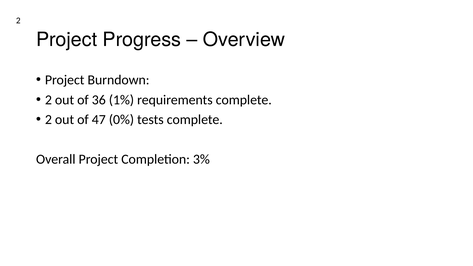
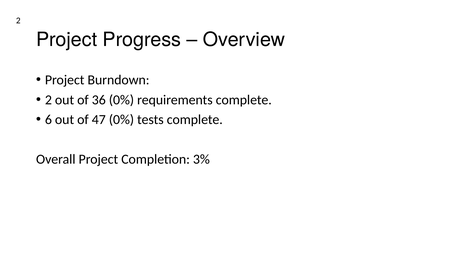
36 1%: 1% -> 0%
2 at (48, 120): 2 -> 6
